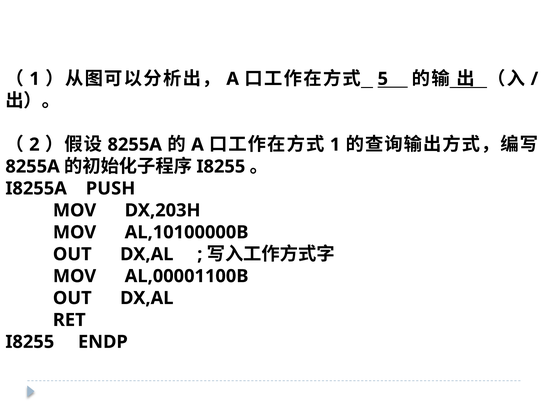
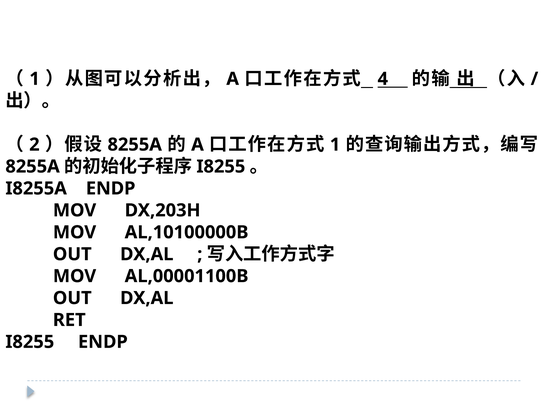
5: 5 -> 4
I8255A PUSH: PUSH -> ENDP
